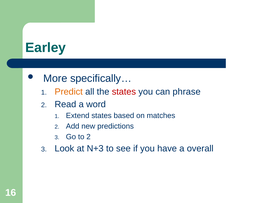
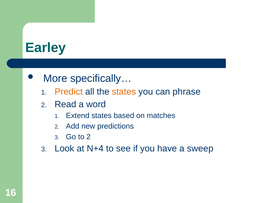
states at (124, 92) colour: red -> orange
N+3: N+3 -> N+4
overall: overall -> sweep
